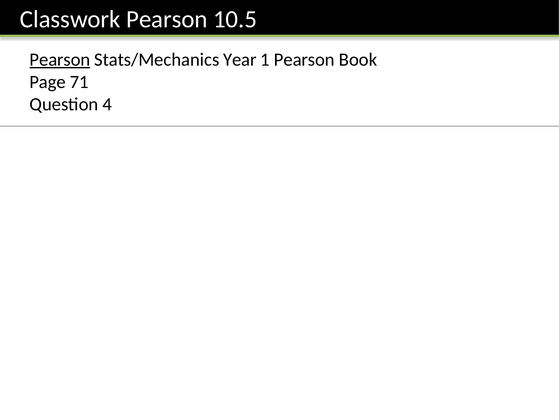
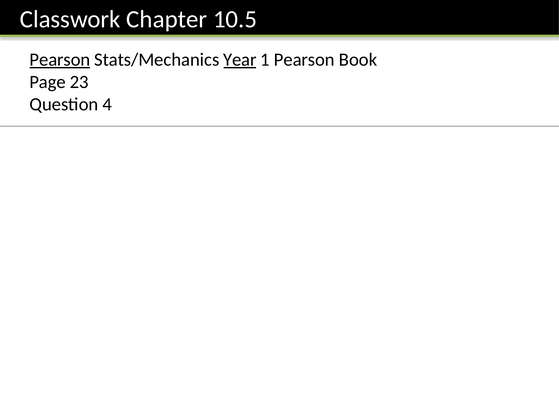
Classwork Pearson: Pearson -> Chapter
Year underline: none -> present
71: 71 -> 23
